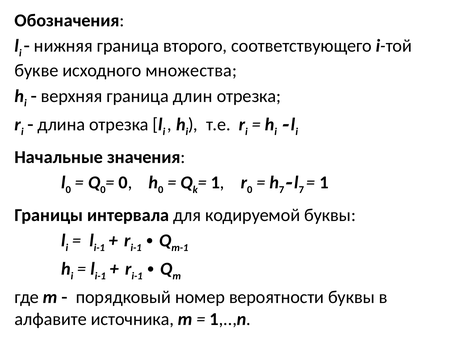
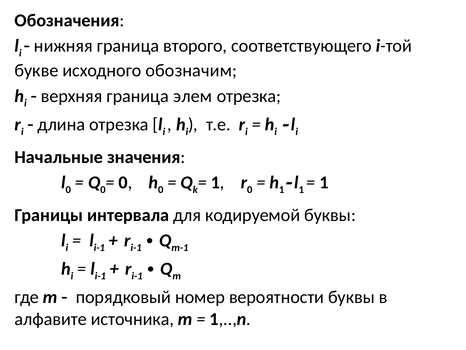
множества: множества -> обозначим
длин: длин -> элем
7 at (282, 189): 7 -> 1
7 at (301, 189): 7 -> 1
